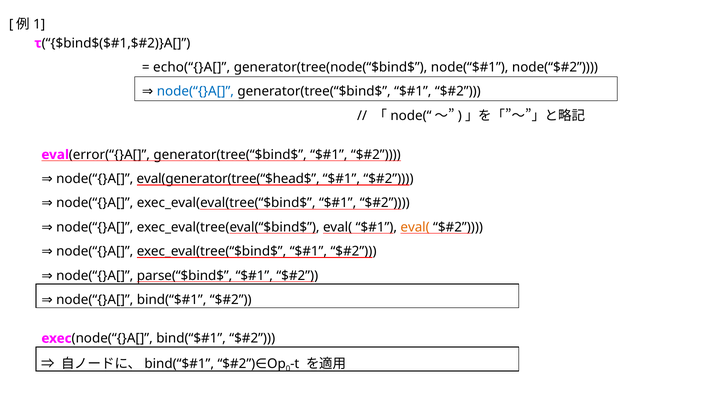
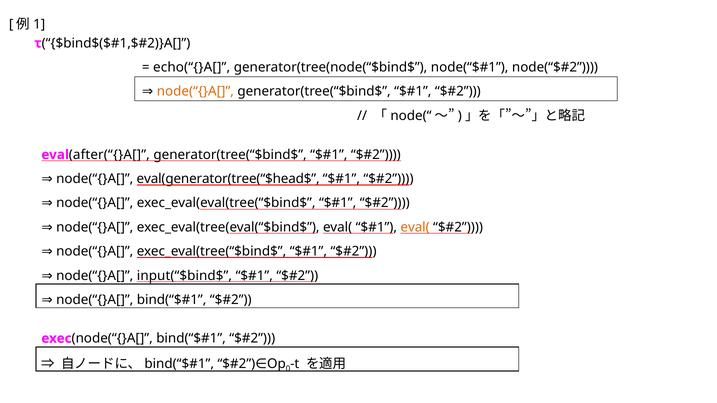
node(“{}A[ at (195, 92) colour: blue -> orange
error(“{}A[: error(“{}A[ -> after(“{}A[
parse(“$bind$: parse(“$bind$ -> input(“$bind$
